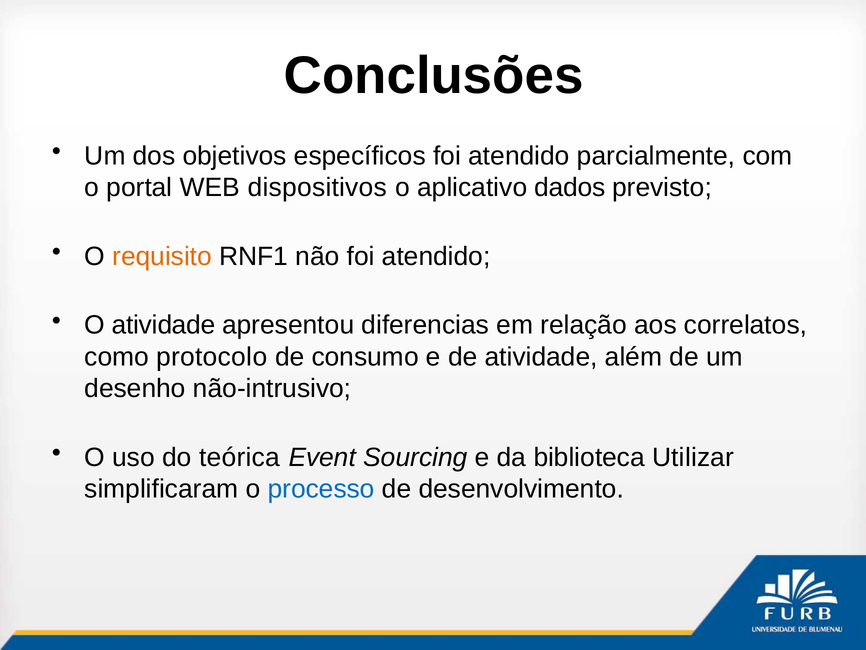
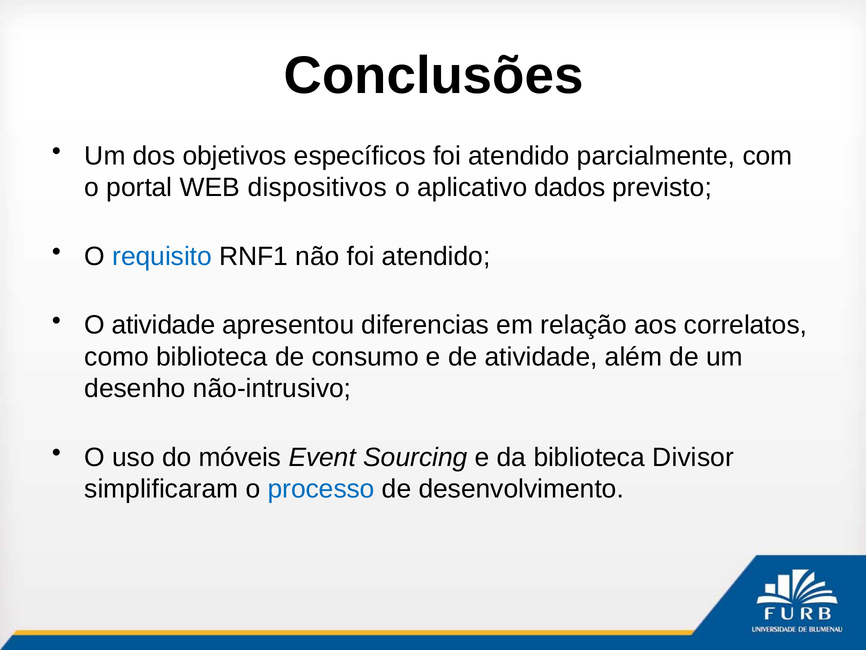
requisito colour: orange -> blue
como protocolo: protocolo -> biblioteca
teórica: teórica -> móveis
Utilizar: Utilizar -> Divisor
